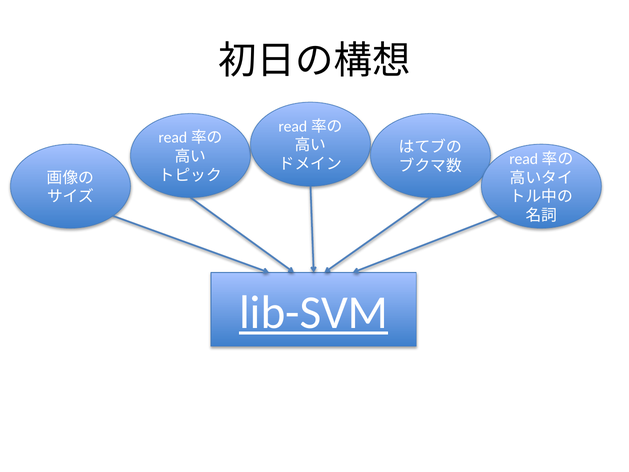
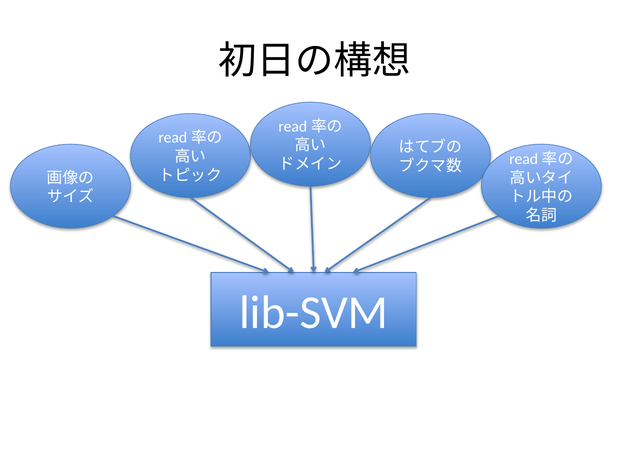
lib-SVM underline: present -> none
